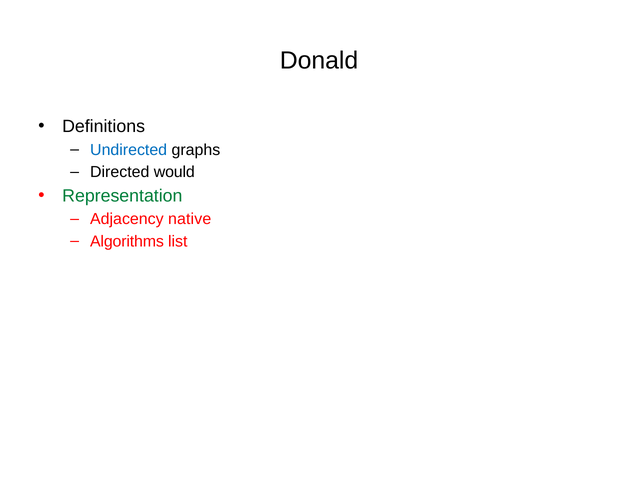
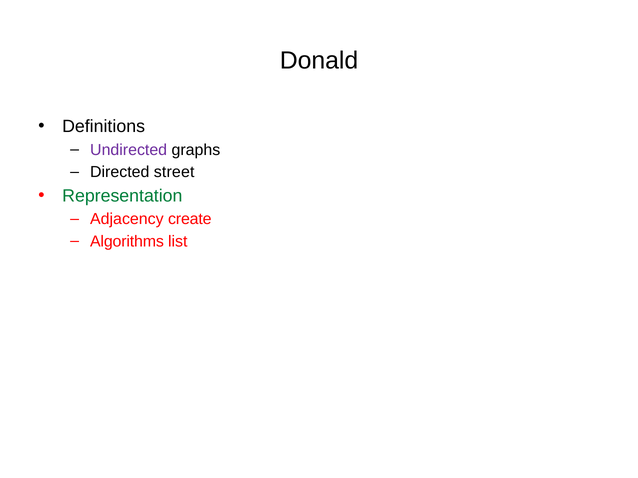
Undirected colour: blue -> purple
would: would -> street
native: native -> create
